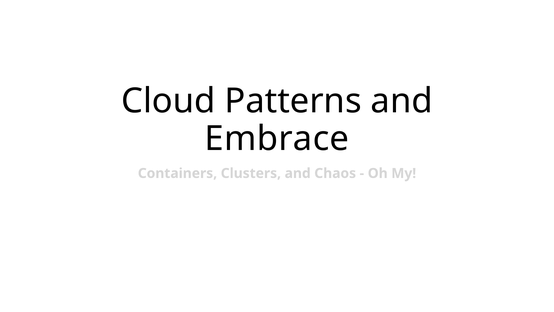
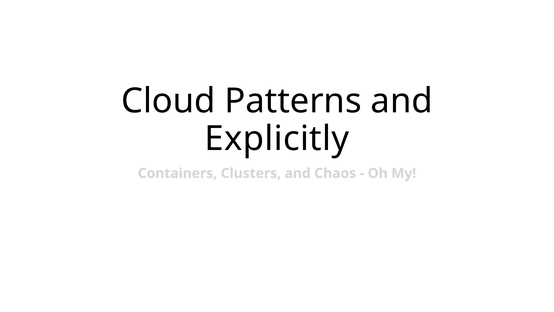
Embrace: Embrace -> Explicitly
